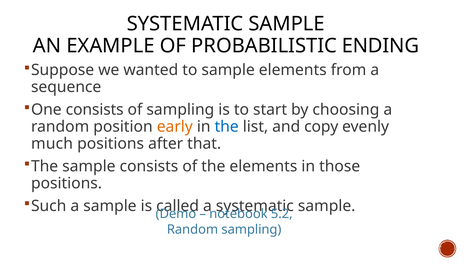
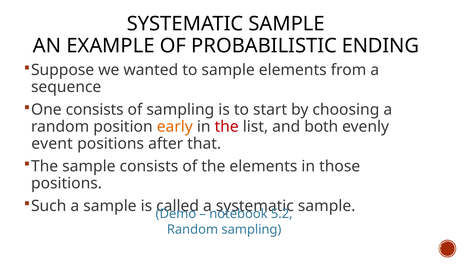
the at (227, 127) colour: blue -> red
copy: copy -> both
much: much -> event
